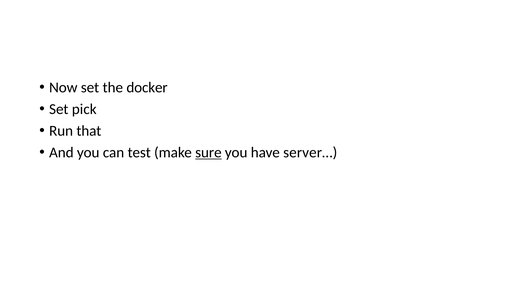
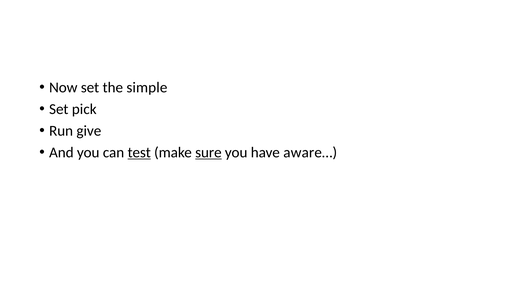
docker: docker -> simple
that: that -> give
test underline: none -> present
server…: server… -> aware…
